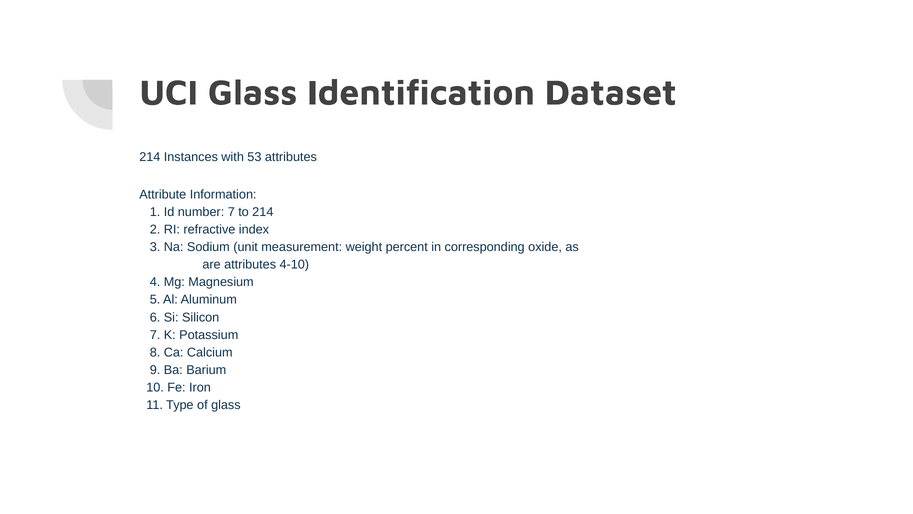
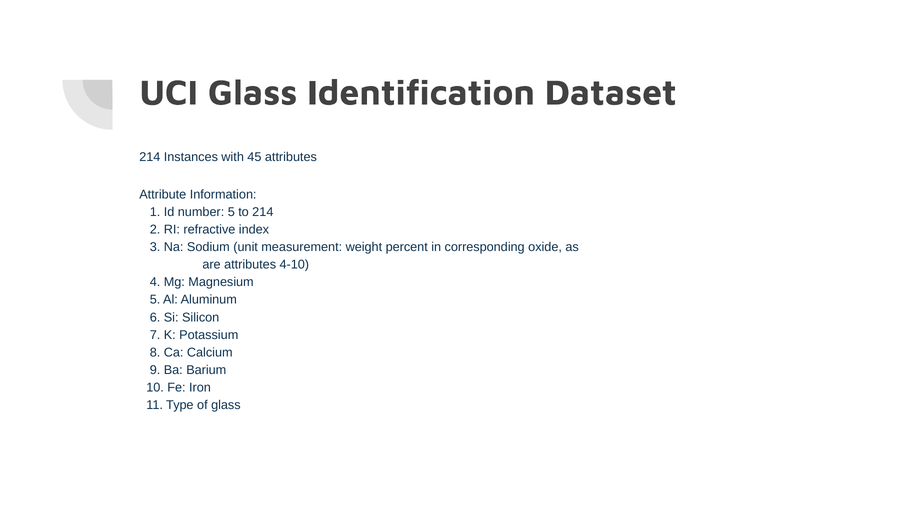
53: 53 -> 45
number 7: 7 -> 5
